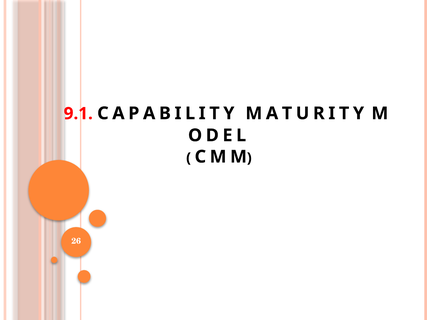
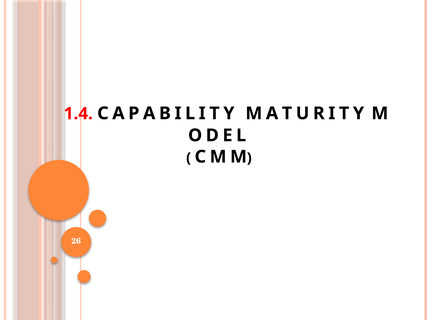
9.1: 9.1 -> 1.4
